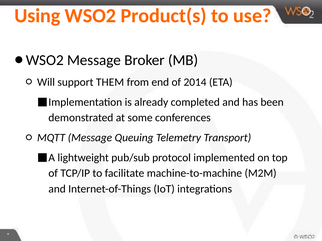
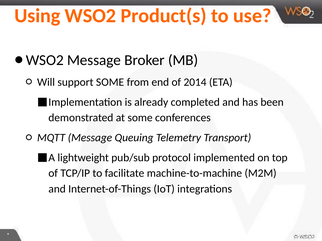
support THEM: THEM -> SOME
